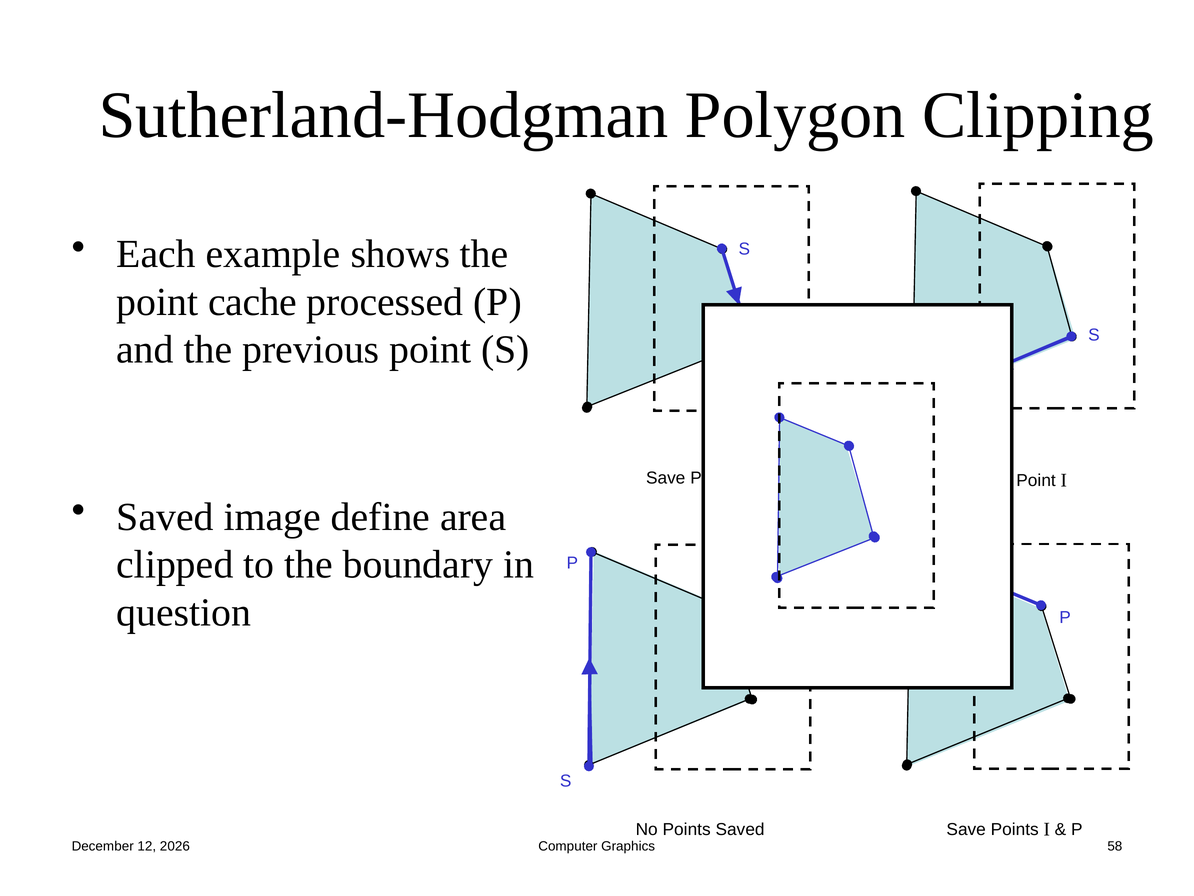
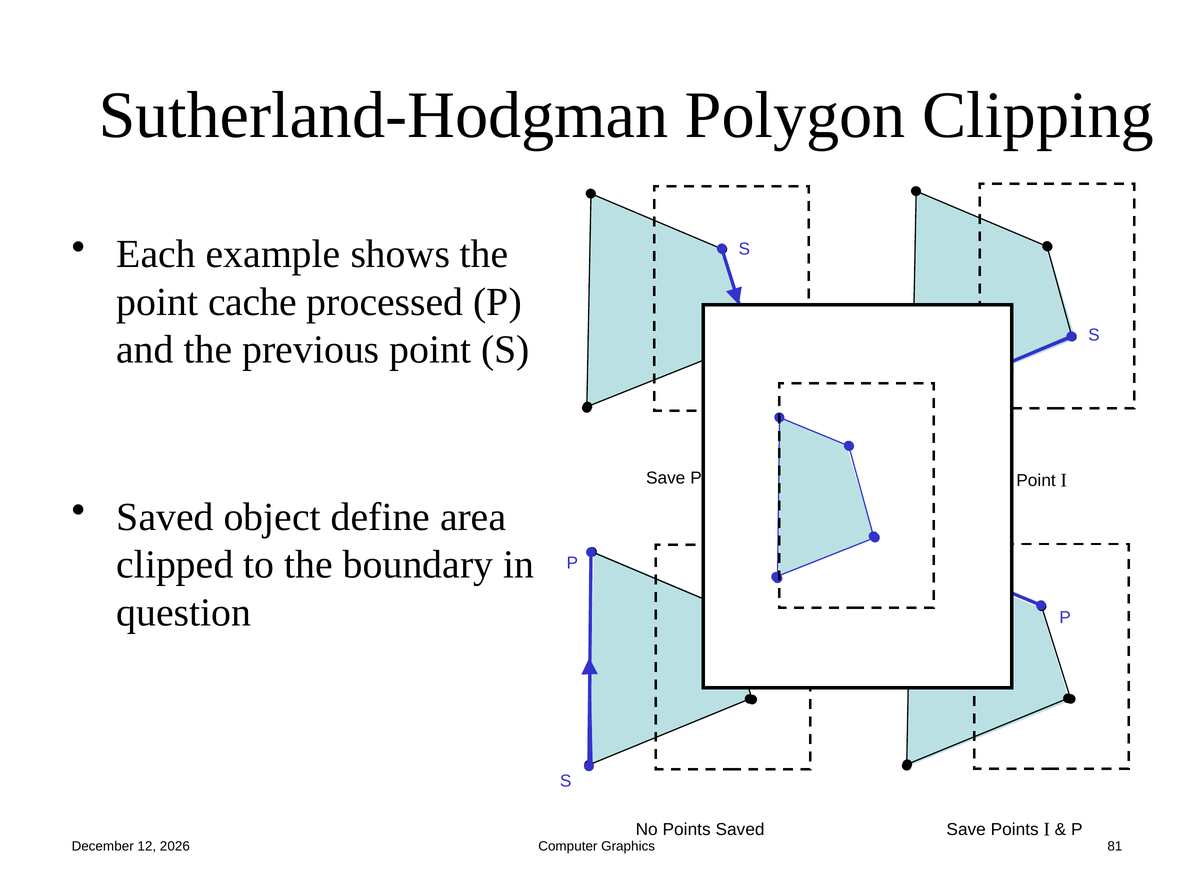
image: image -> object
58: 58 -> 81
